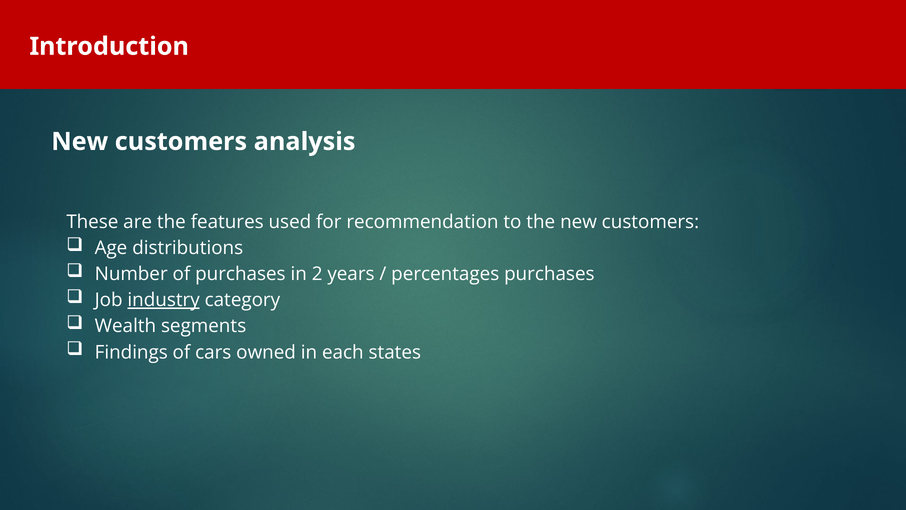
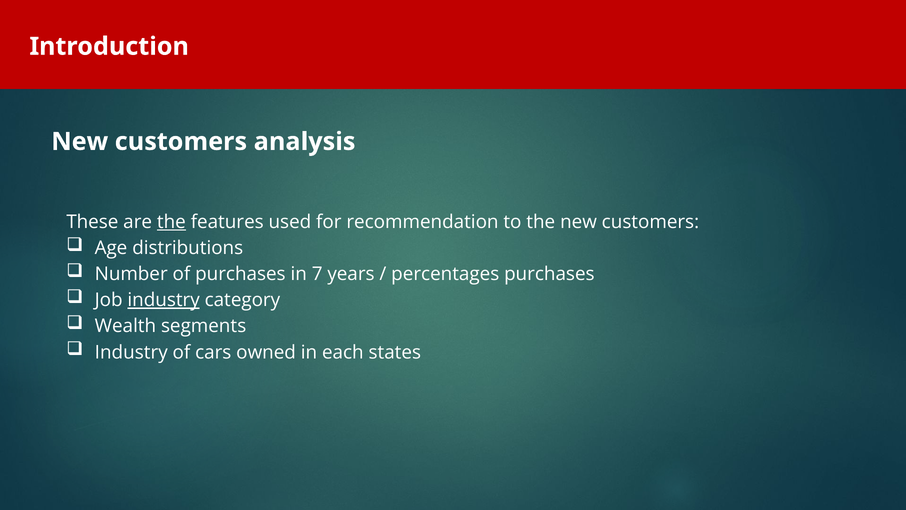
the at (171, 222) underline: none -> present
2: 2 -> 7
Findings at (131, 352): Findings -> Industry
